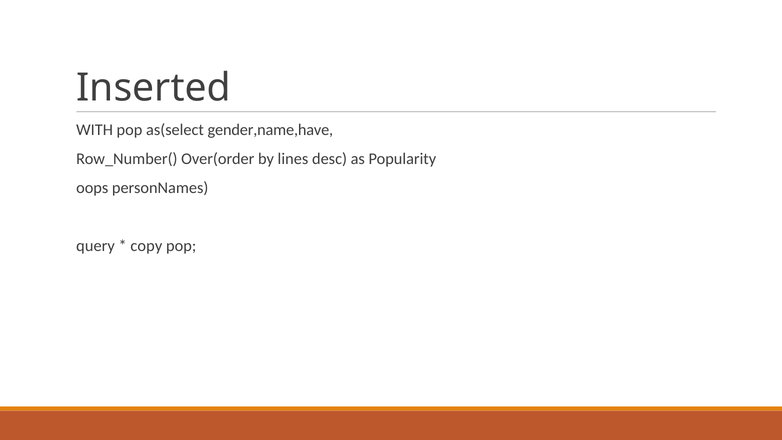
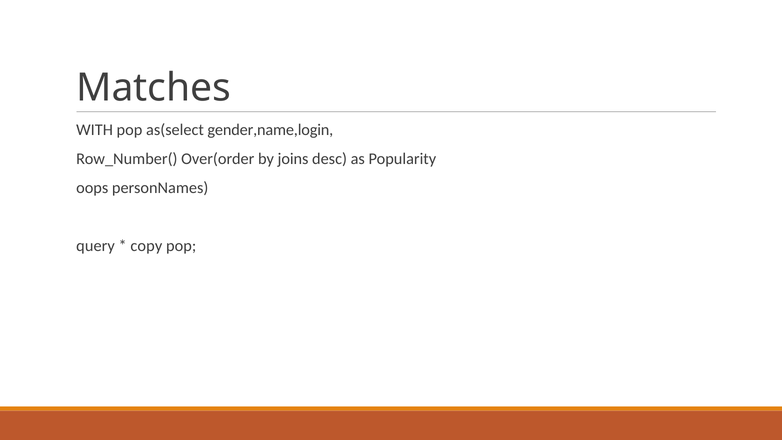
Inserted: Inserted -> Matches
gender,name,have: gender,name,have -> gender,name,login
lines: lines -> joins
